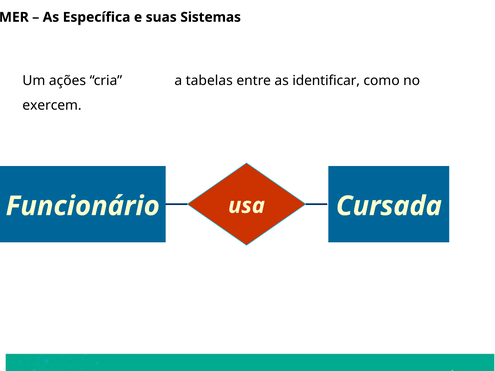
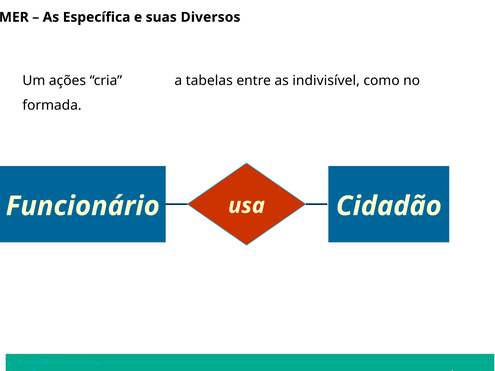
Sistemas: Sistemas -> Diversos
identificar: identificar -> indivisível
exercem: exercem -> formada
Cursada: Cursada -> Cidadão
